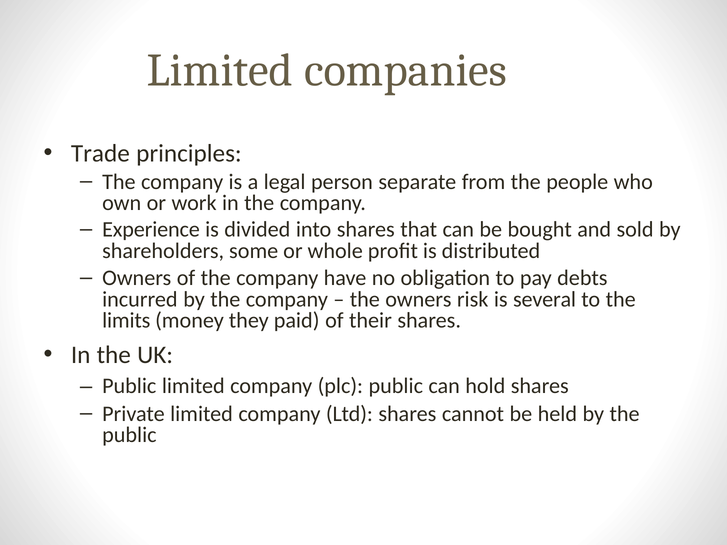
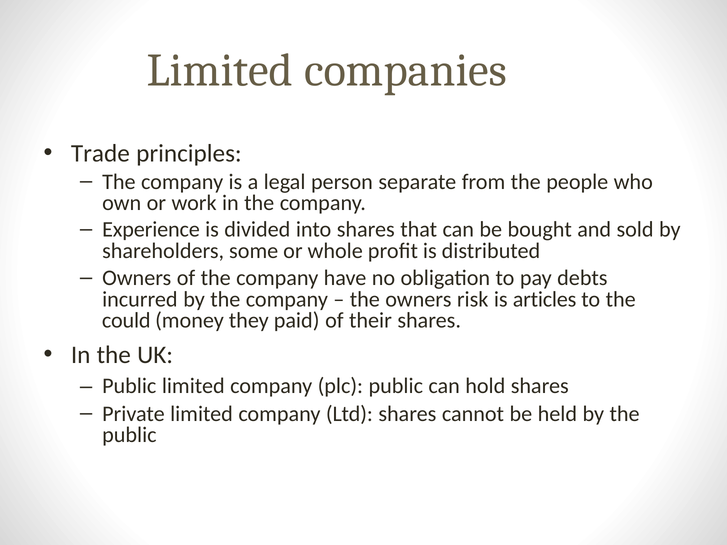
several: several -> articles
limits: limits -> could
